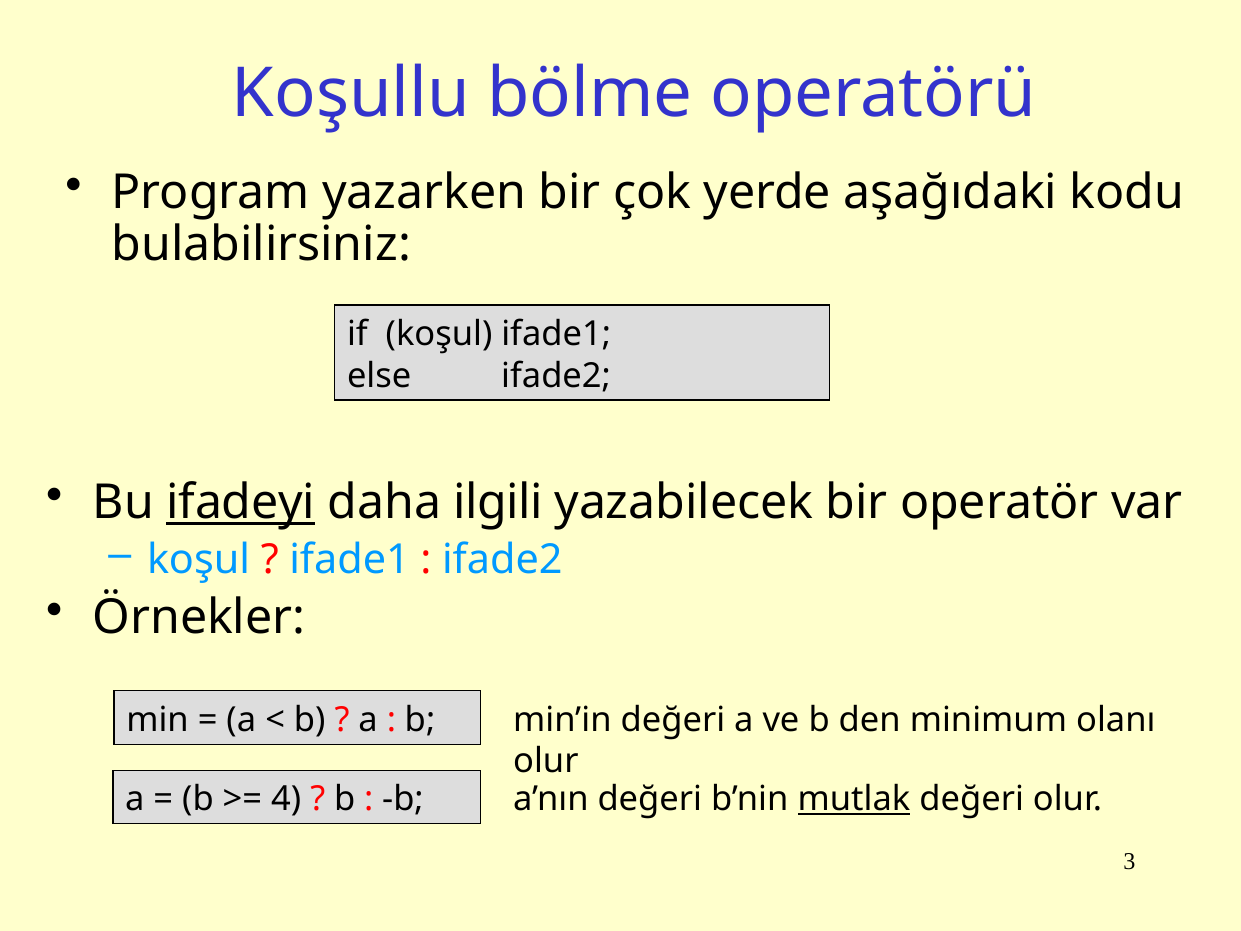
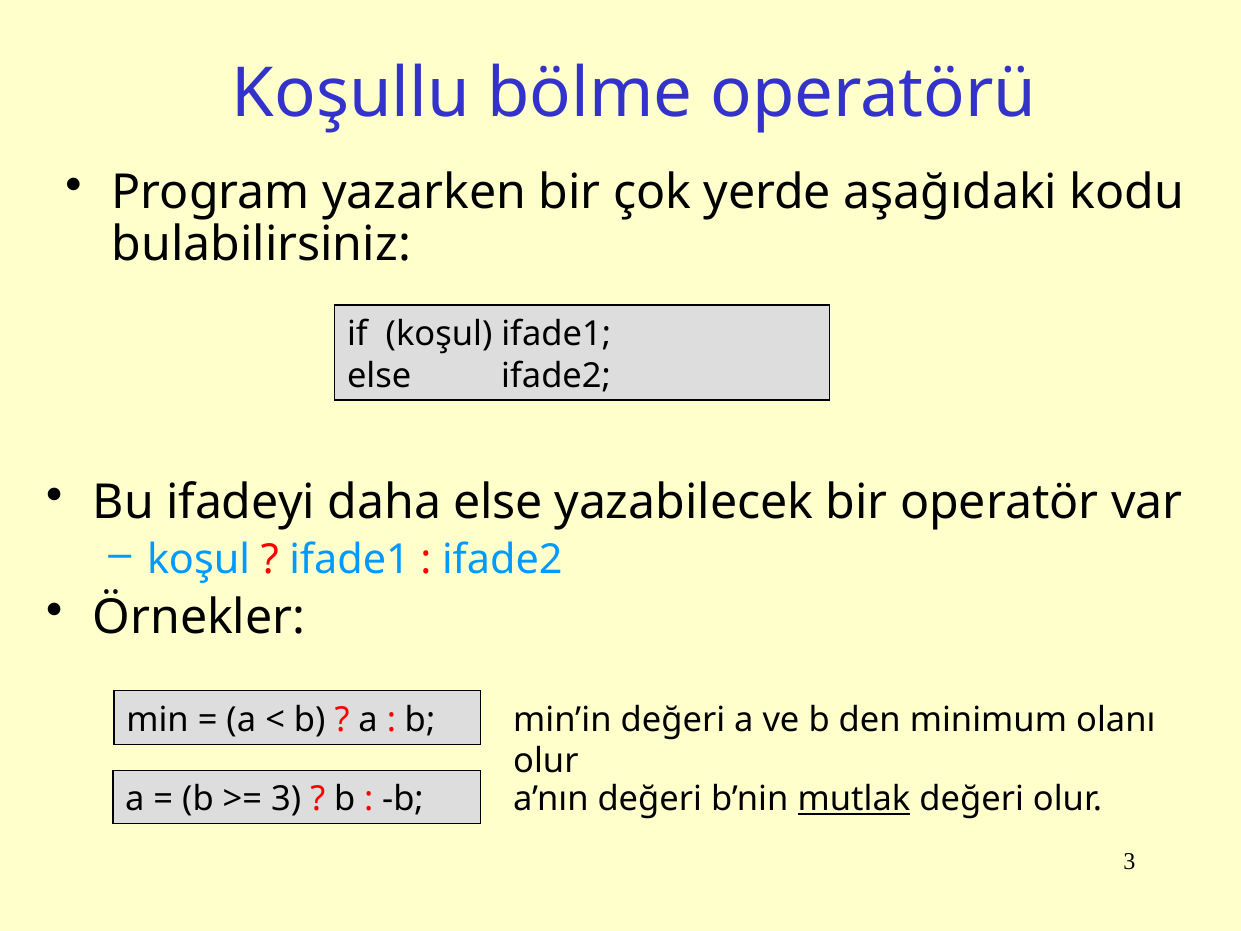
ifadeyi underline: present -> none
daha ilgili: ilgili -> else
4 at (286, 799): 4 -> 3
